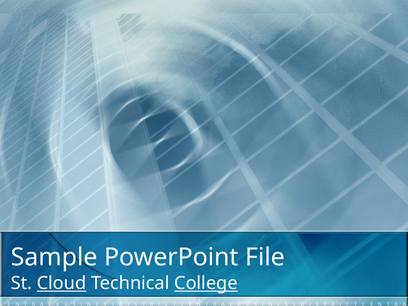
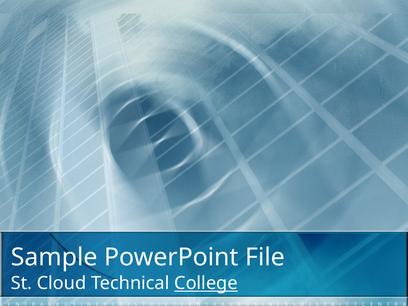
Cloud underline: present -> none
